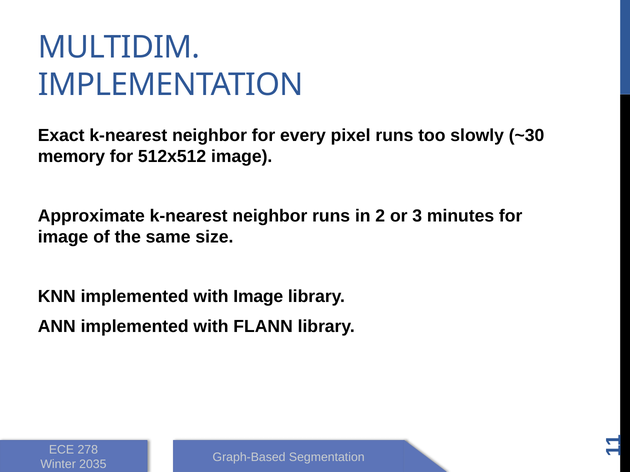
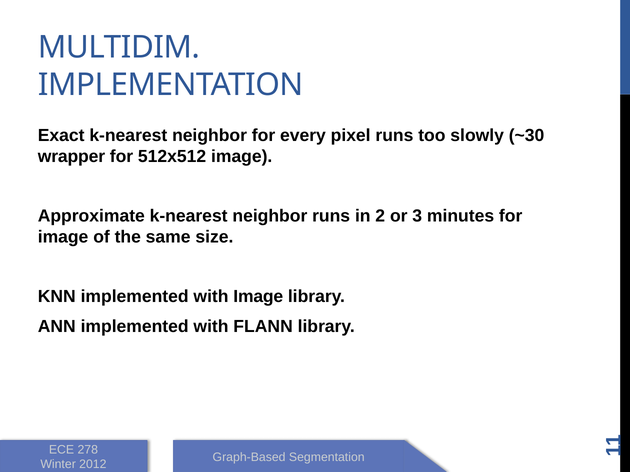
memory: memory -> wrapper
2035: 2035 -> 2012
